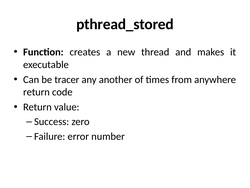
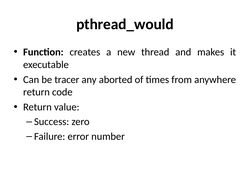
pthread_stored: pthread_stored -> pthread_would
another: another -> aborted
